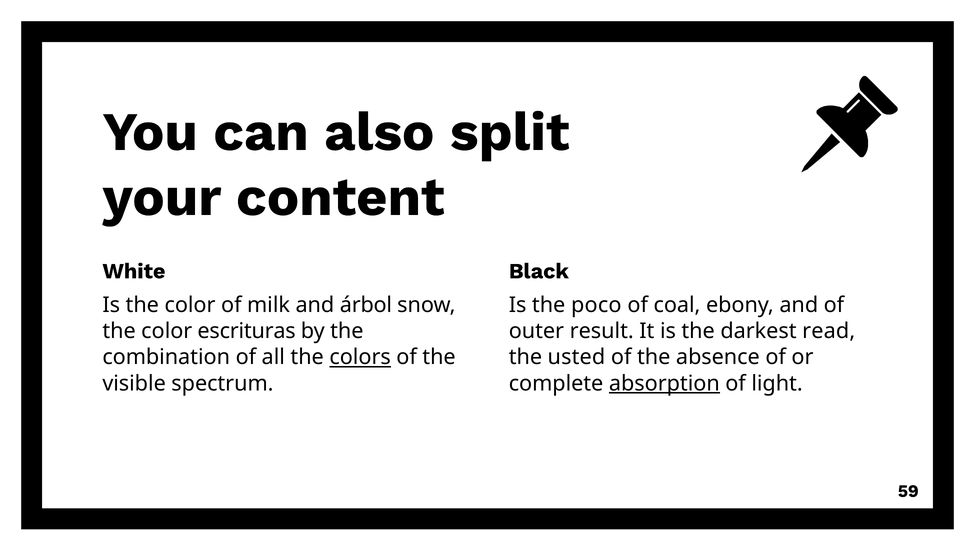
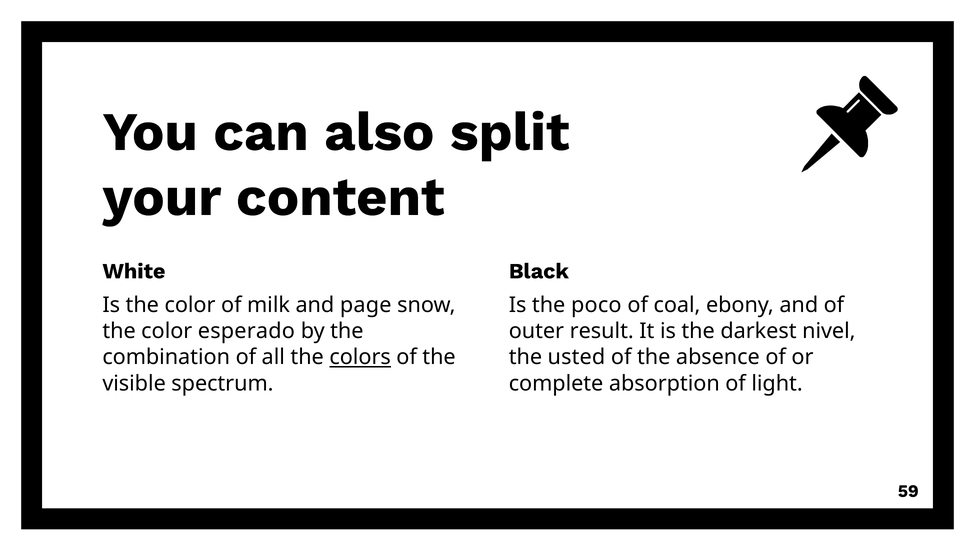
árbol: árbol -> page
escrituras: escrituras -> esperado
read: read -> nivel
absorption underline: present -> none
